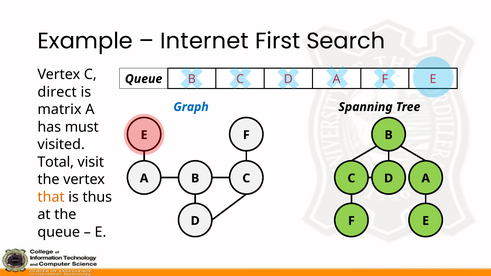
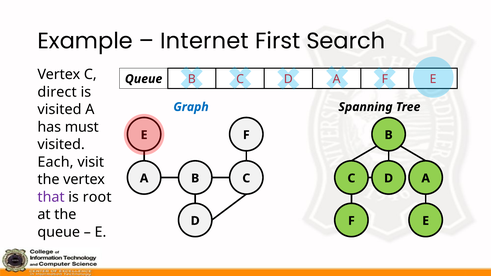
matrix at (60, 110): matrix -> visited
Total: Total -> Each
that colour: orange -> purple
thus: thus -> root
